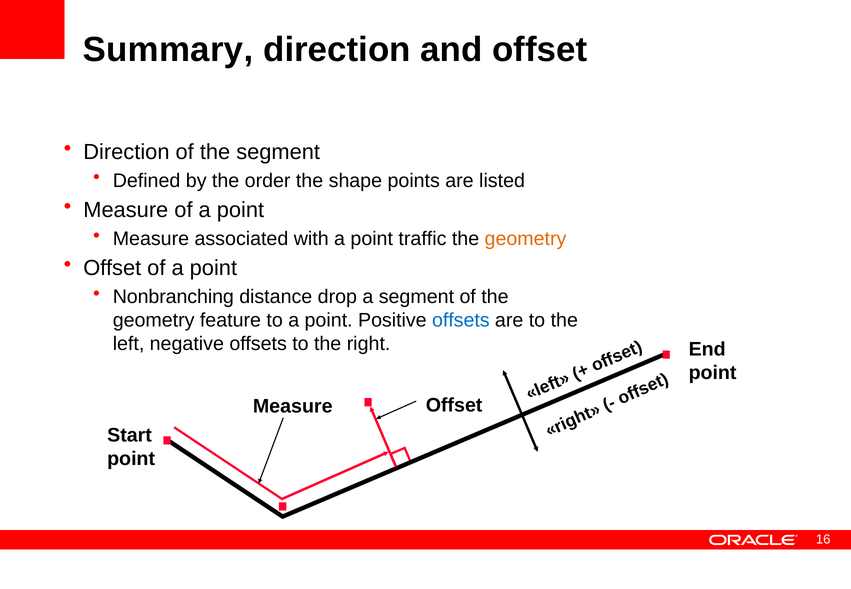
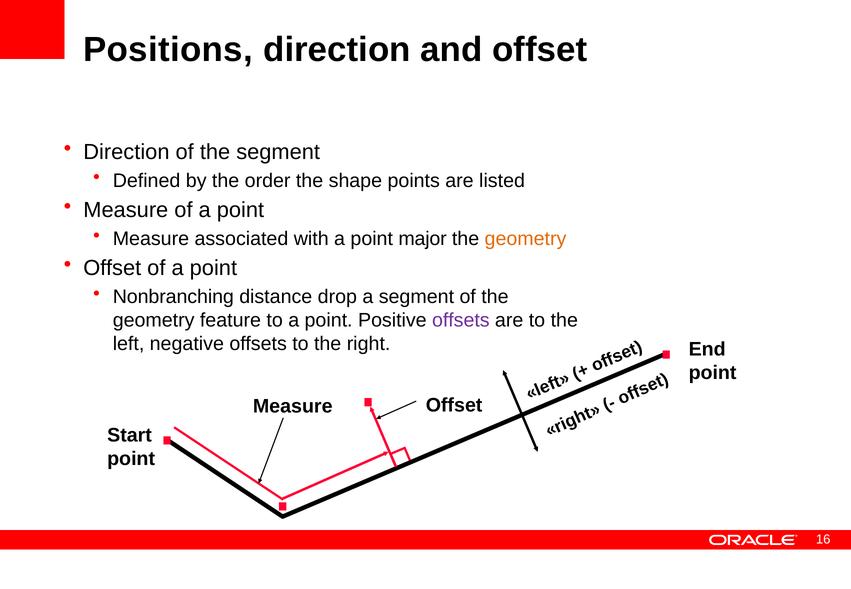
Summary: Summary -> Positions
traffic: traffic -> major
offsets at (461, 320) colour: blue -> purple
